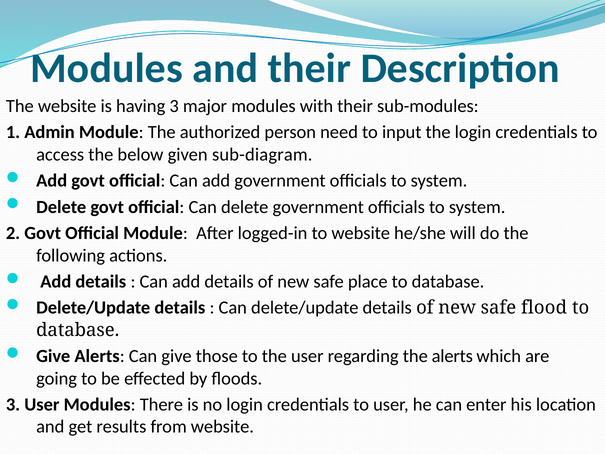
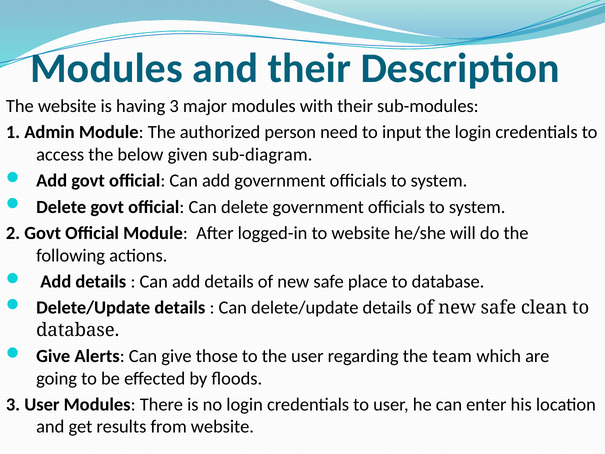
flood: flood -> clean
the alerts: alerts -> team
